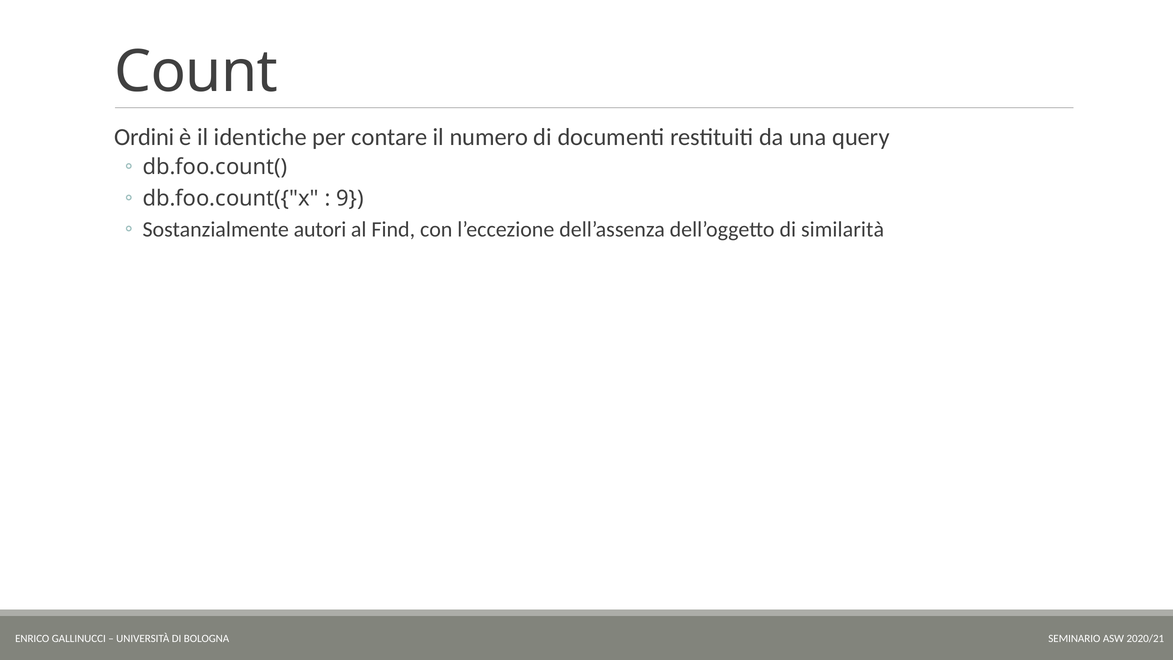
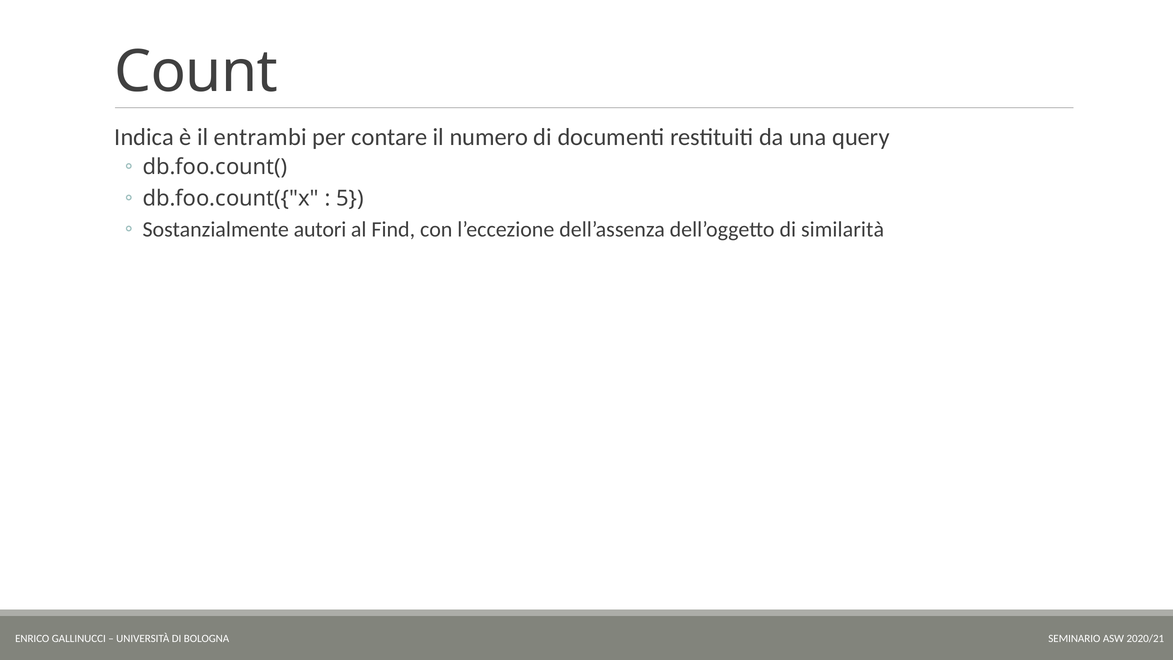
Ordini: Ordini -> Indica
identiche: identiche -> entrambi
9: 9 -> 5
